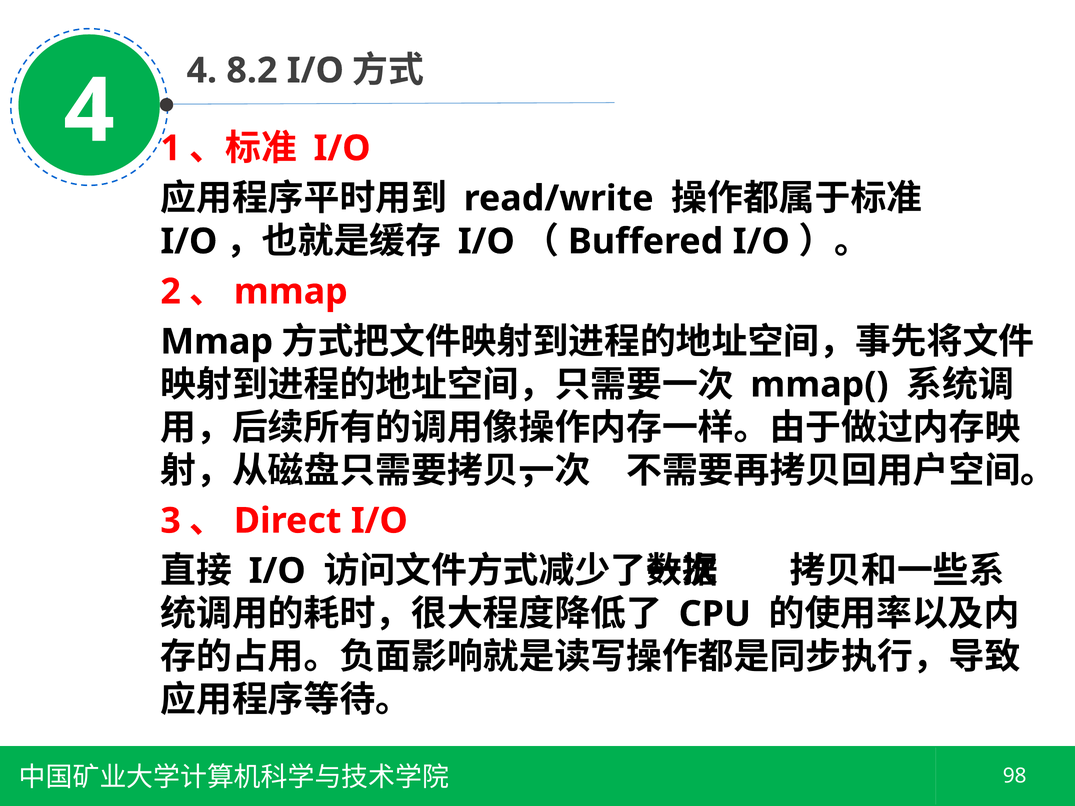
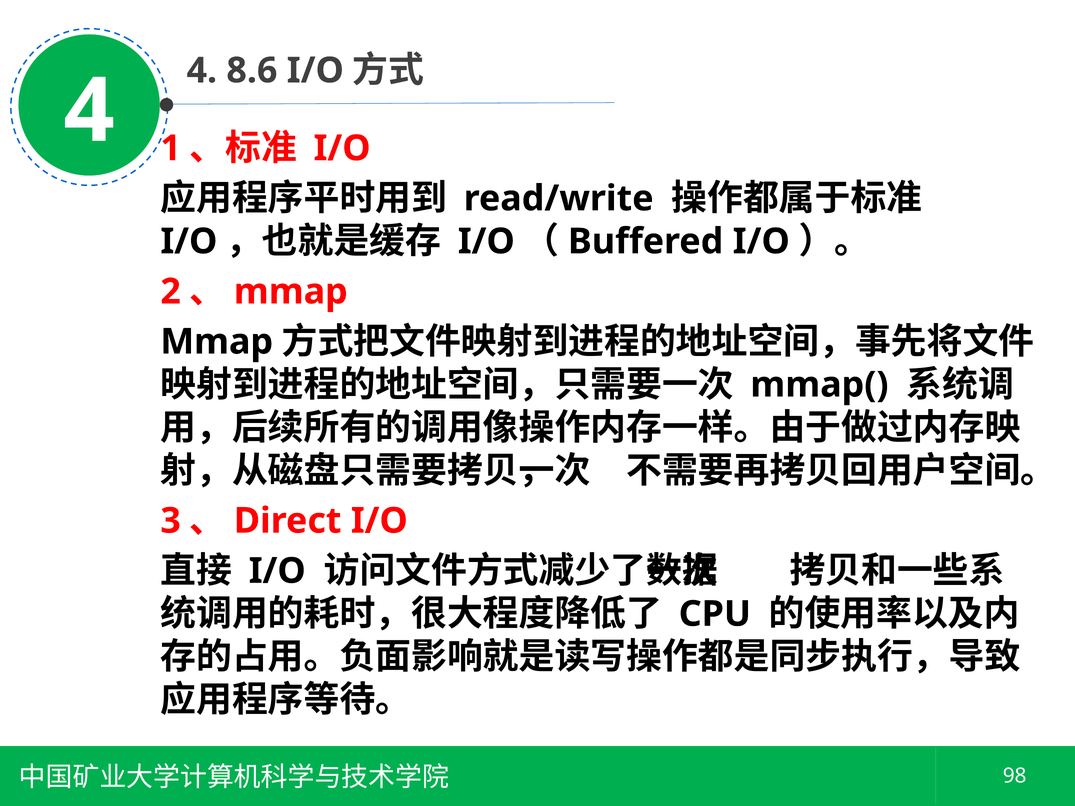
8.2: 8.2 -> 8.6
